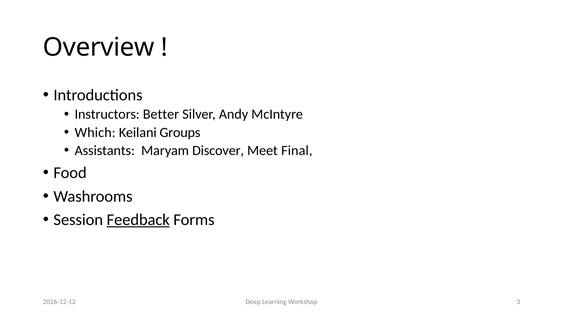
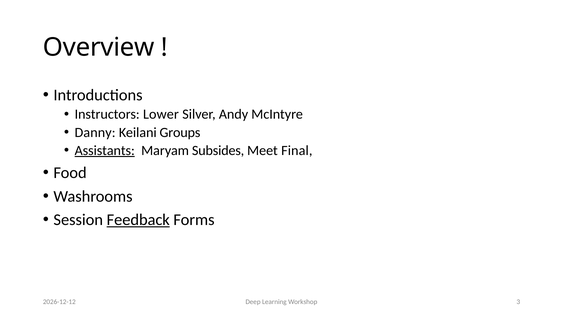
Better: Better -> Lower
Which: Which -> Danny
Assistants underline: none -> present
Discover: Discover -> Subsides
